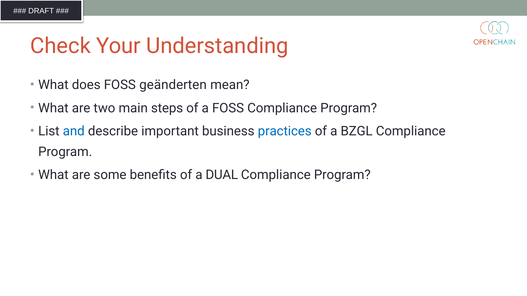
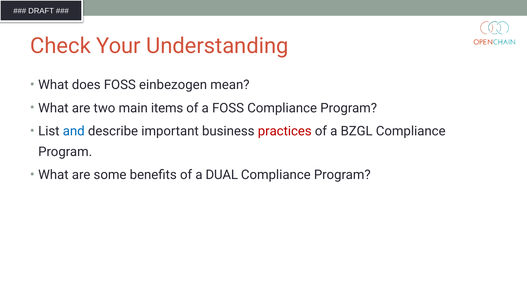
geänderten: geänderten -> einbezogen
steps: steps -> items
practices colour: blue -> red
